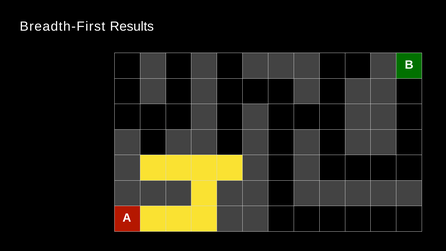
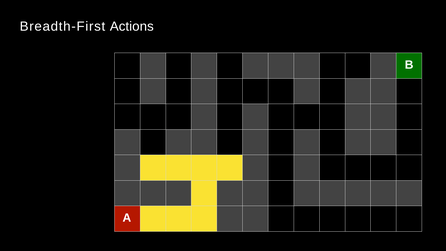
Results: Results -> Actions
